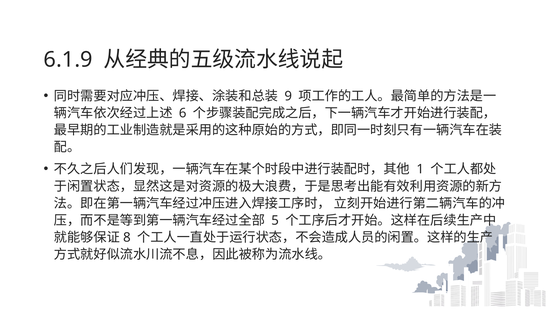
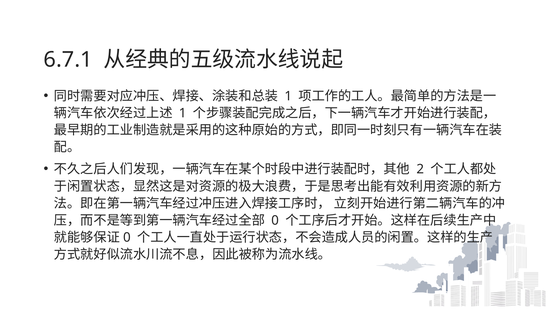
6.1.9: 6.1.9 -> 6.7.1
9 at (288, 96): 9 -> 1
6 at (183, 113): 6 -> 1
1: 1 -> 2
5 at (275, 221): 5 -> 0
8 at (127, 238): 8 -> 0
